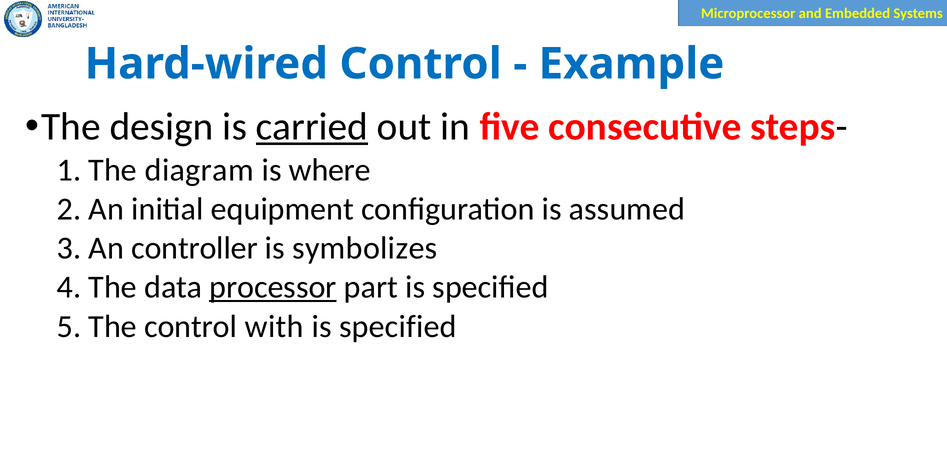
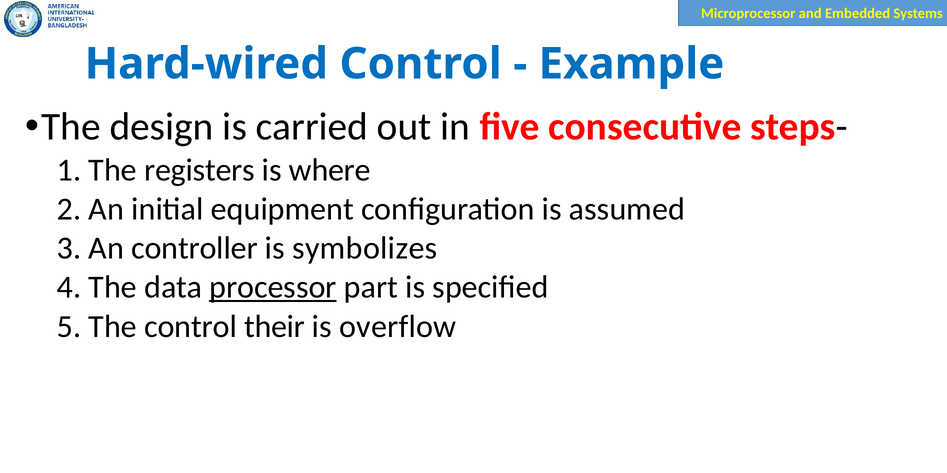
carried underline: present -> none
diagram: diagram -> registers
with: with -> their
specified at (398, 327): specified -> overflow
